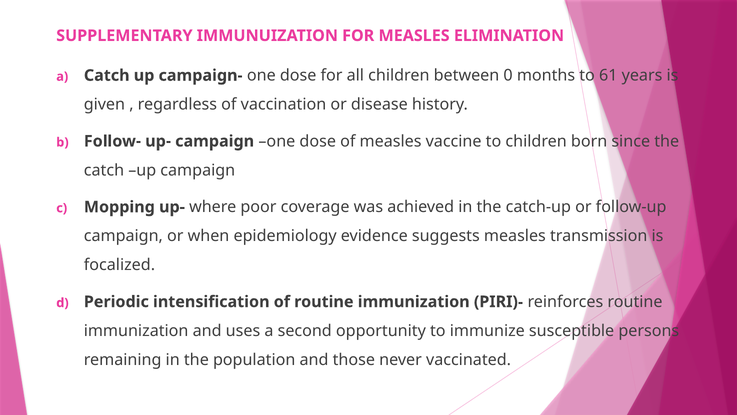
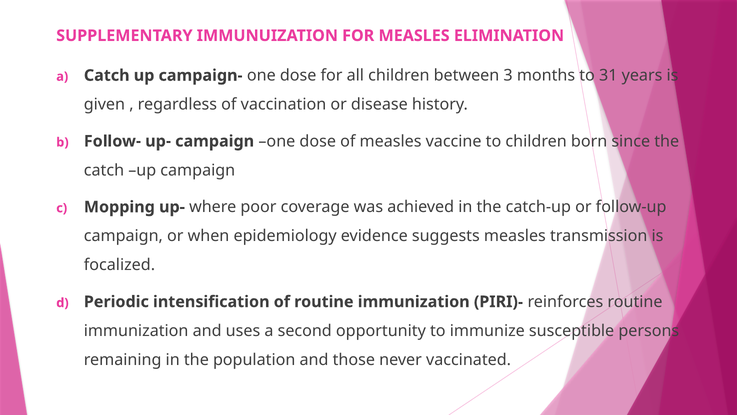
0: 0 -> 3
61: 61 -> 31
